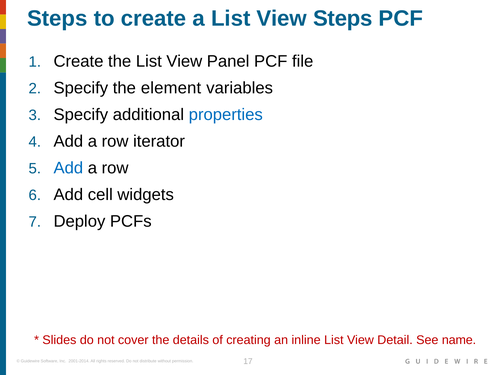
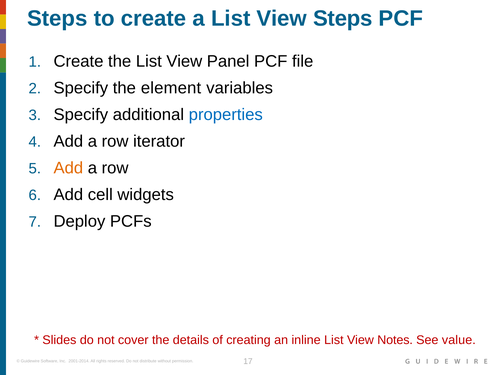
Add at (68, 168) colour: blue -> orange
Detail: Detail -> Notes
name: name -> value
